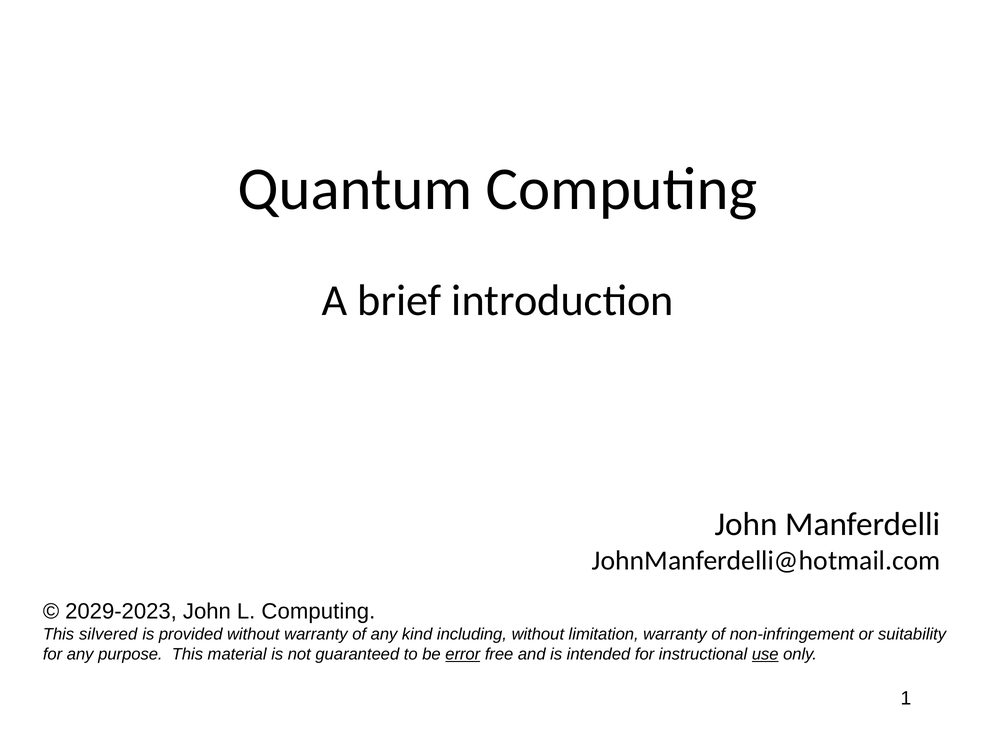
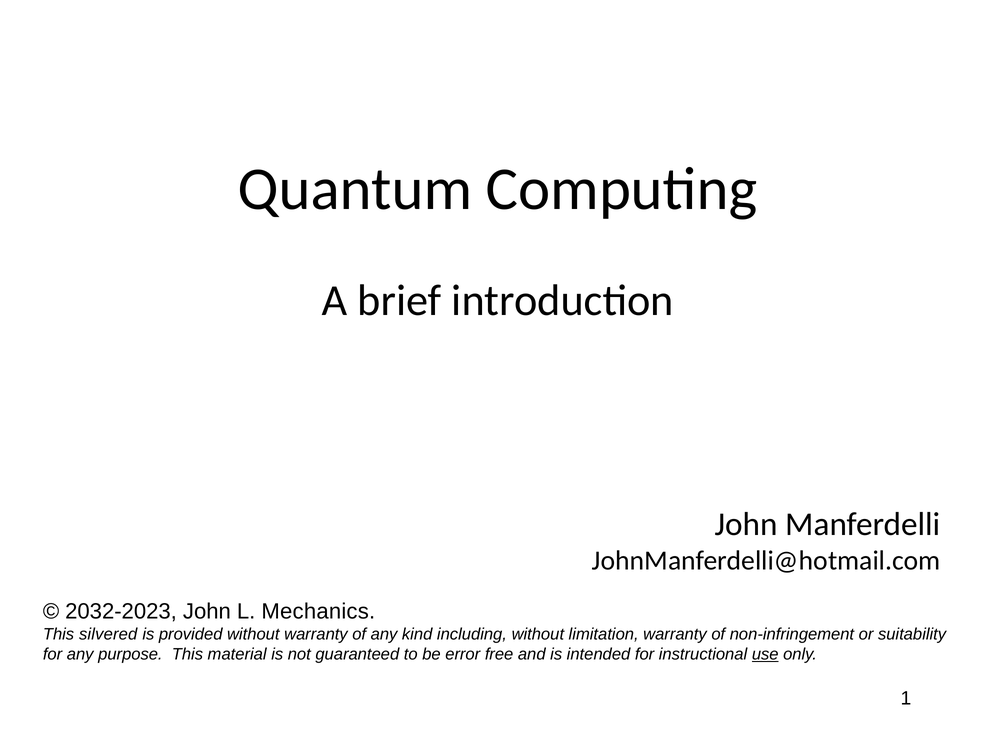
2029-2023: 2029-2023 -> 2032-2023
L Computing: Computing -> Mechanics
error underline: present -> none
